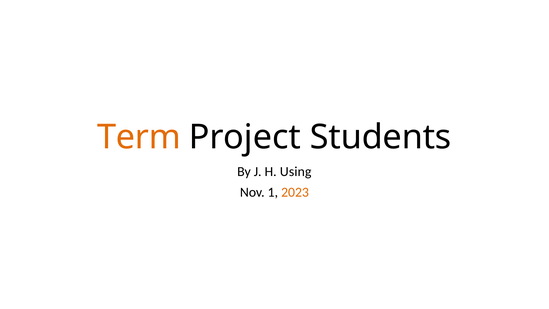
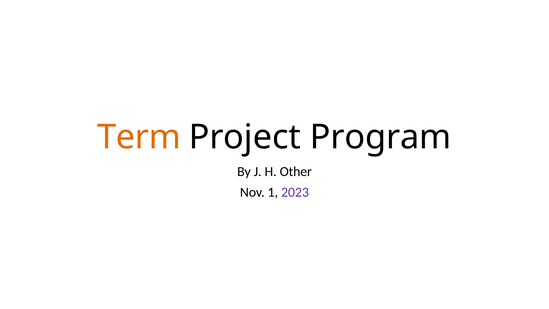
Students: Students -> Program
Using: Using -> Other
2023 colour: orange -> purple
